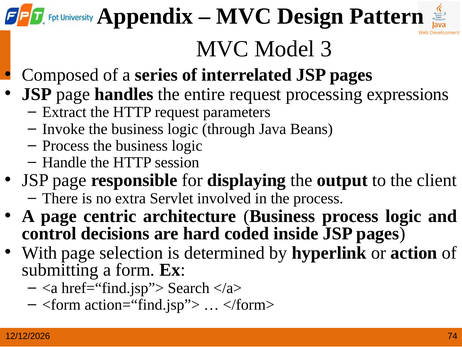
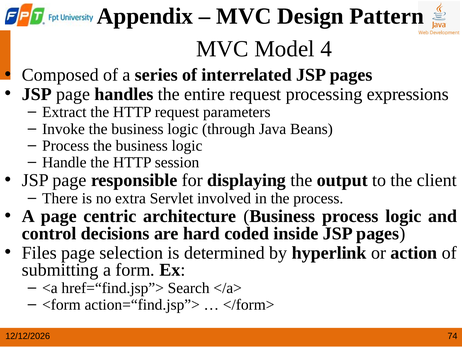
3: 3 -> 4
With: With -> Files
